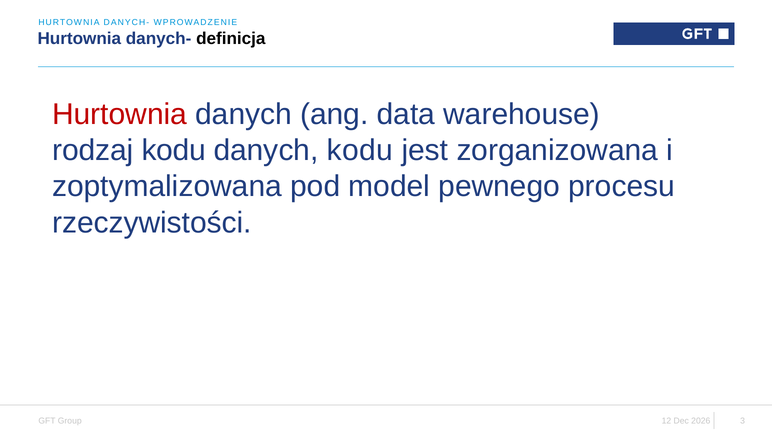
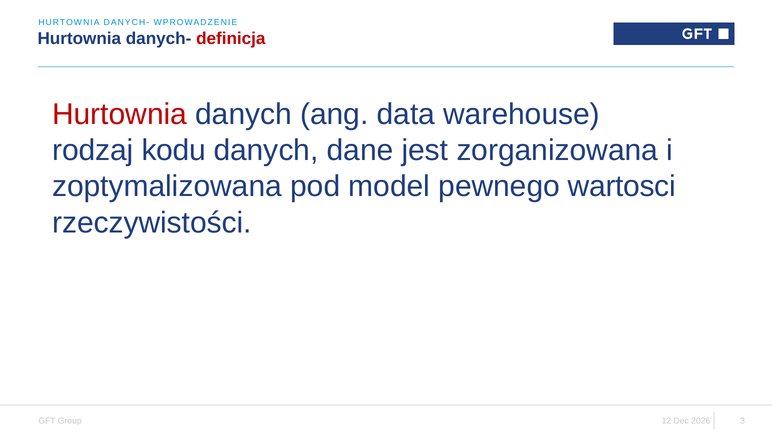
definicja colour: black -> red
danych kodu: kodu -> dane
procesu: procesu -> wartosci
